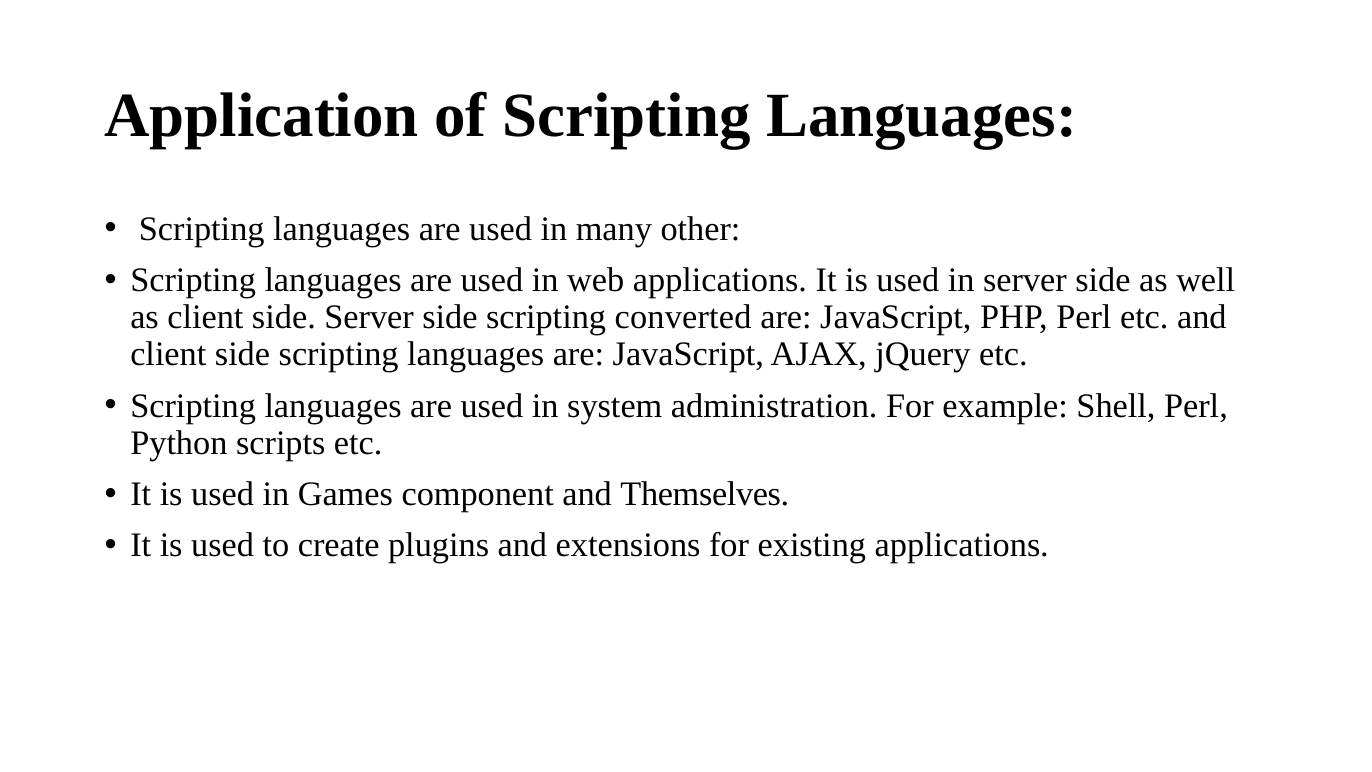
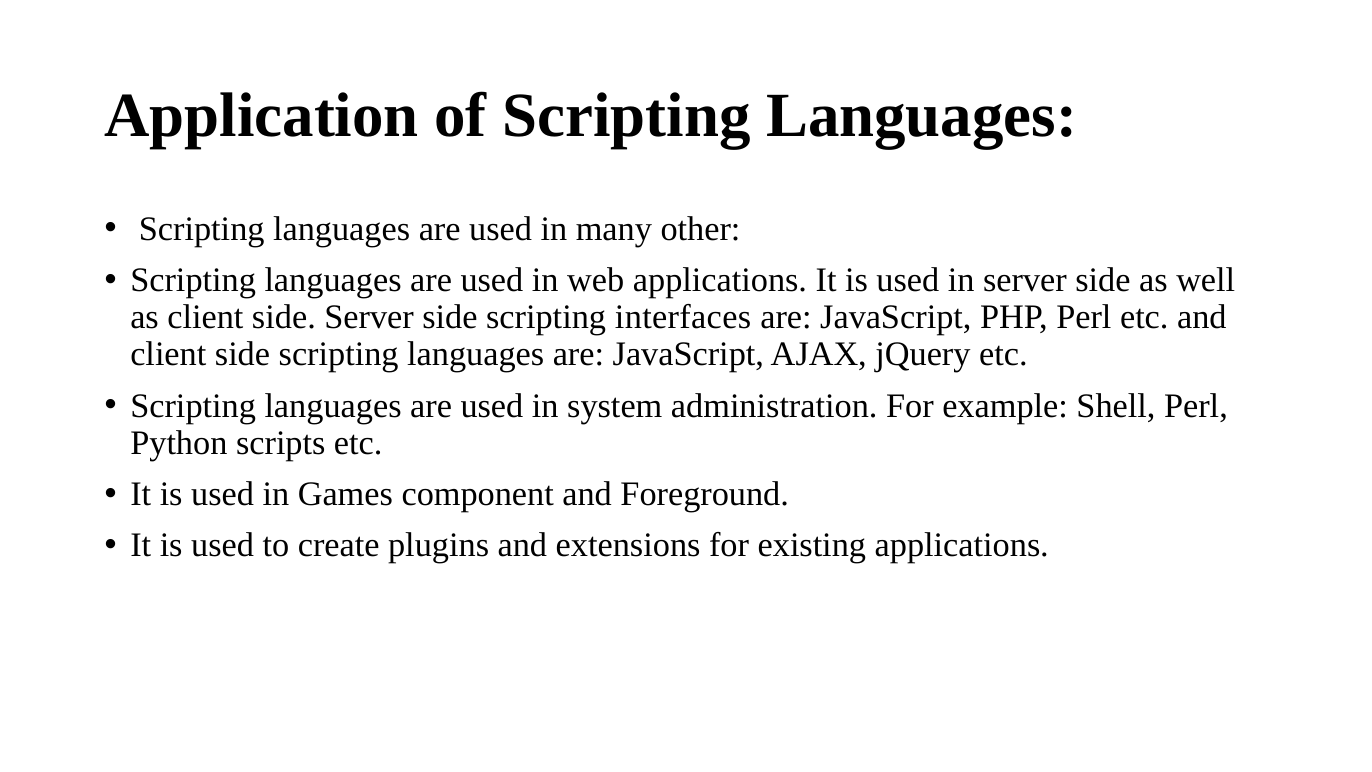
converted: converted -> interfaces
Themselves: Themselves -> Foreground
